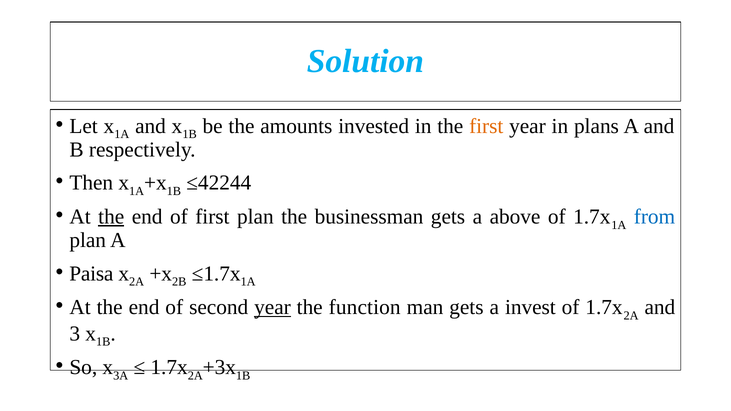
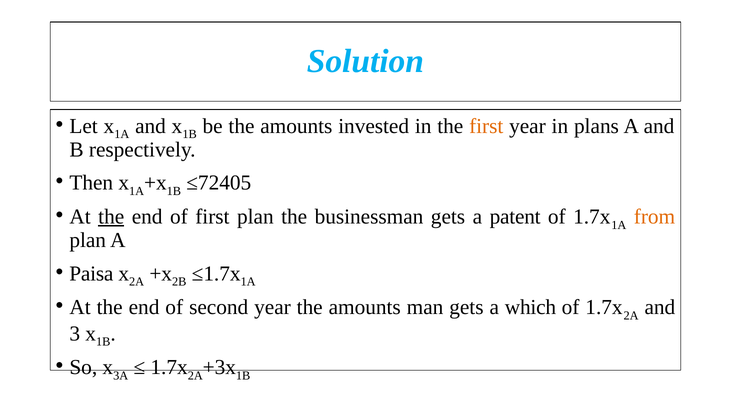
≤42244: ≤42244 -> ≤72405
above: above -> patent
from colour: blue -> orange
year at (272, 307) underline: present -> none
function at (365, 307): function -> amounts
invest: invest -> which
